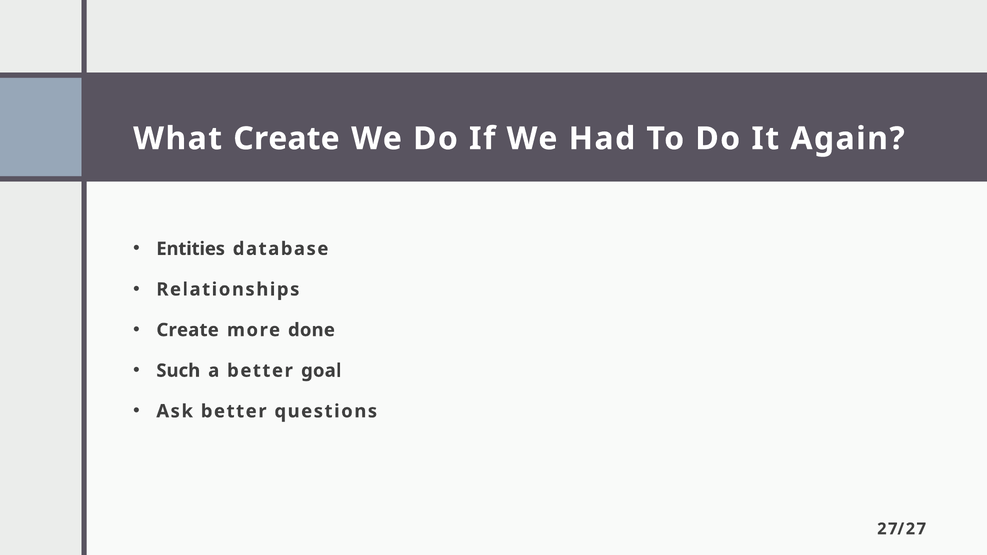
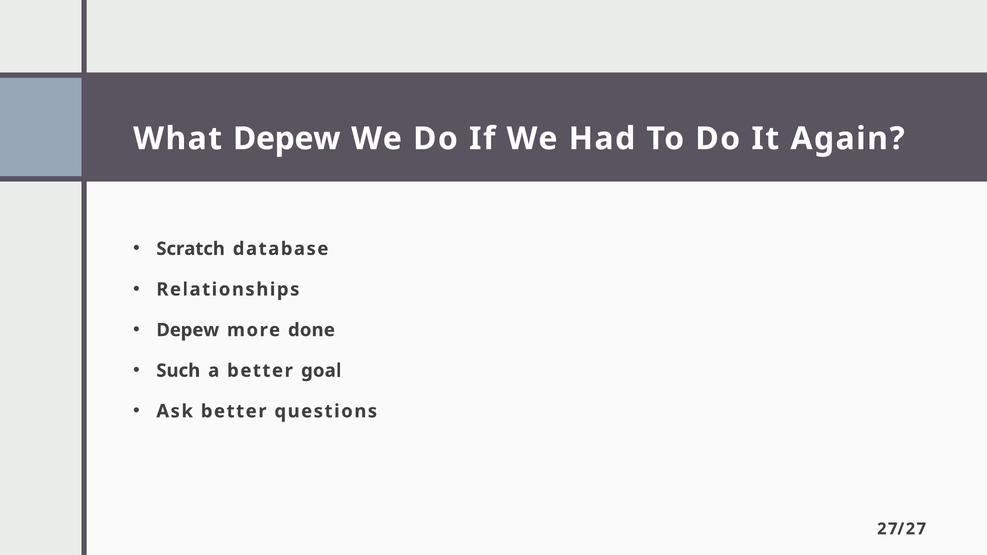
What Create: Create -> Depew
Entities: Entities -> Scratch
Create at (188, 330): Create -> Depew
